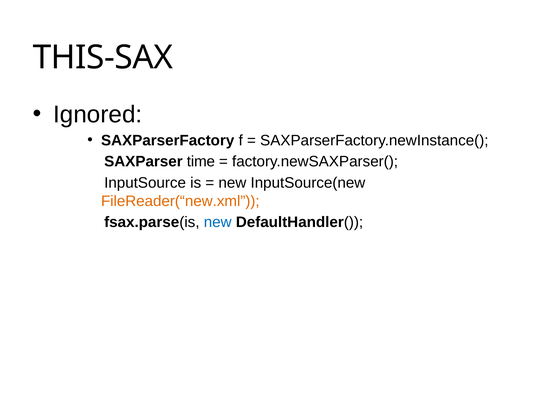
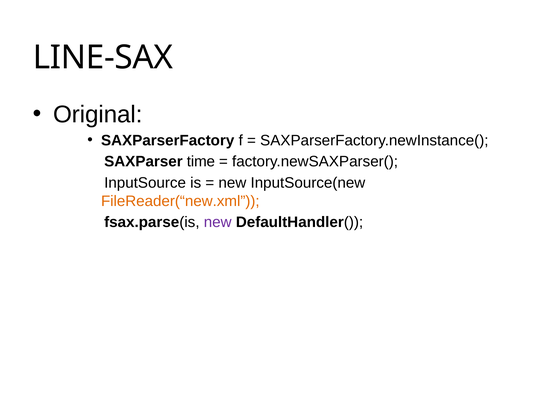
THIS-SAX: THIS-SAX -> LINE-SAX
Ignored: Ignored -> Original
new at (218, 223) colour: blue -> purple
